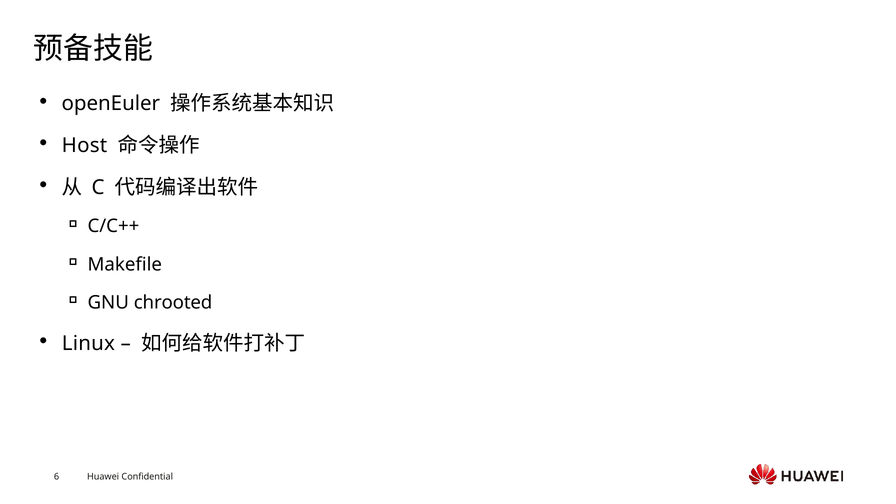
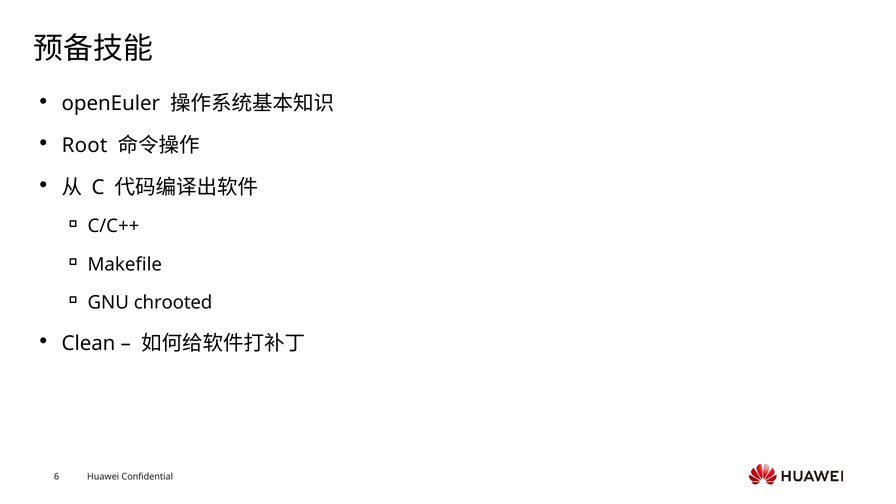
Host: Host -> Root
Linux: Linux -> Clean
